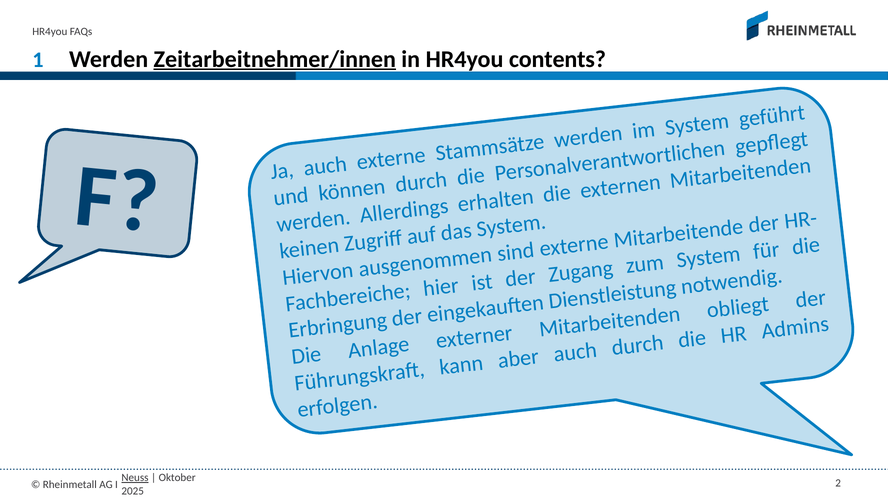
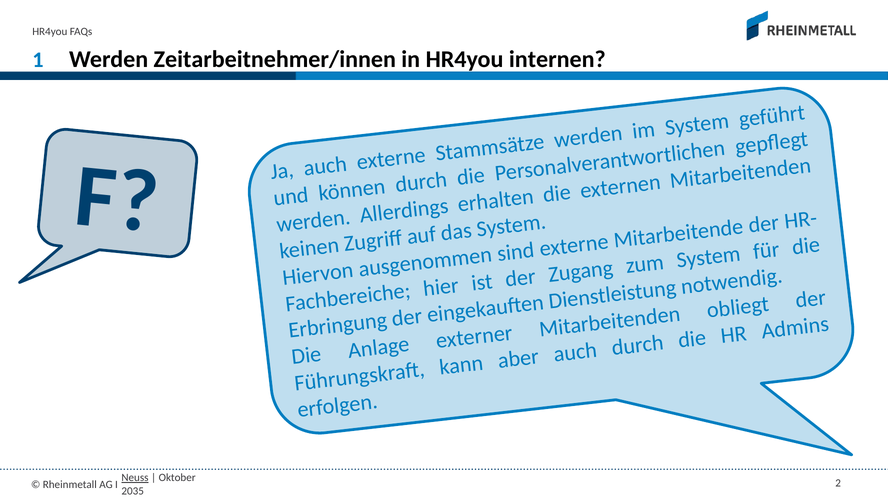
Zeitarbeitnehmer/innen underline: present -> none
contents: contents -> internen
2025: 2025 -> 2035
